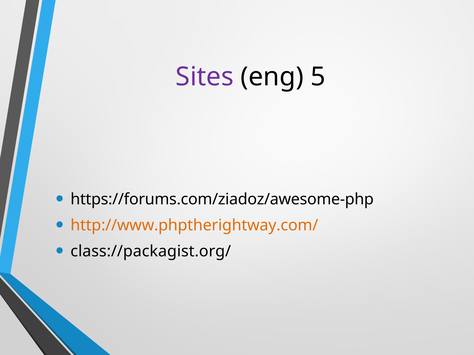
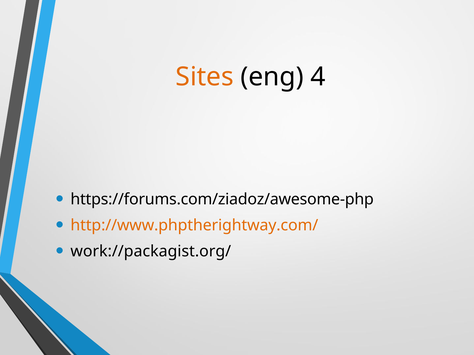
Sites colour: purple -> orange
5: 5 -> 4
class://packagist.org/: class://packagist.org/ -> work://packagist.org/
